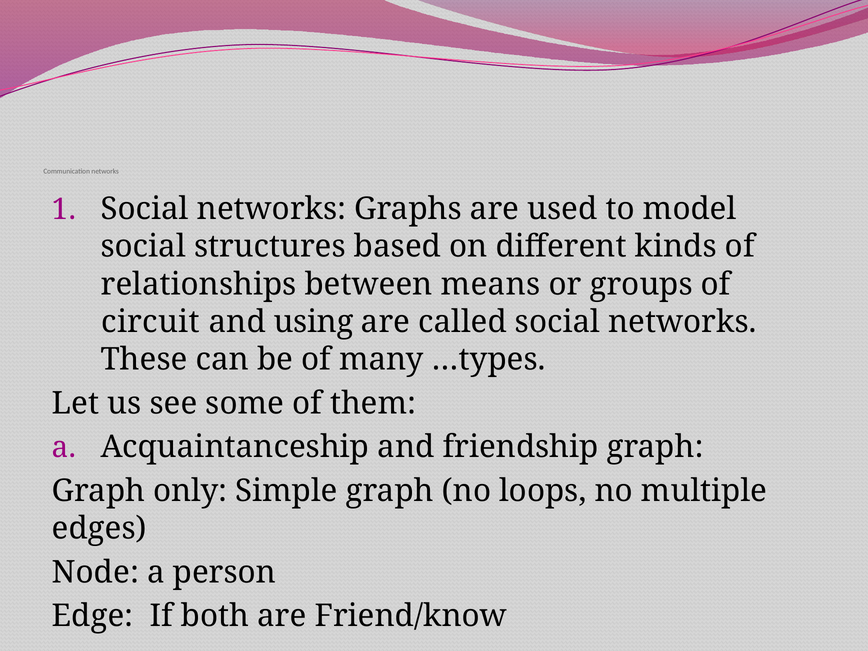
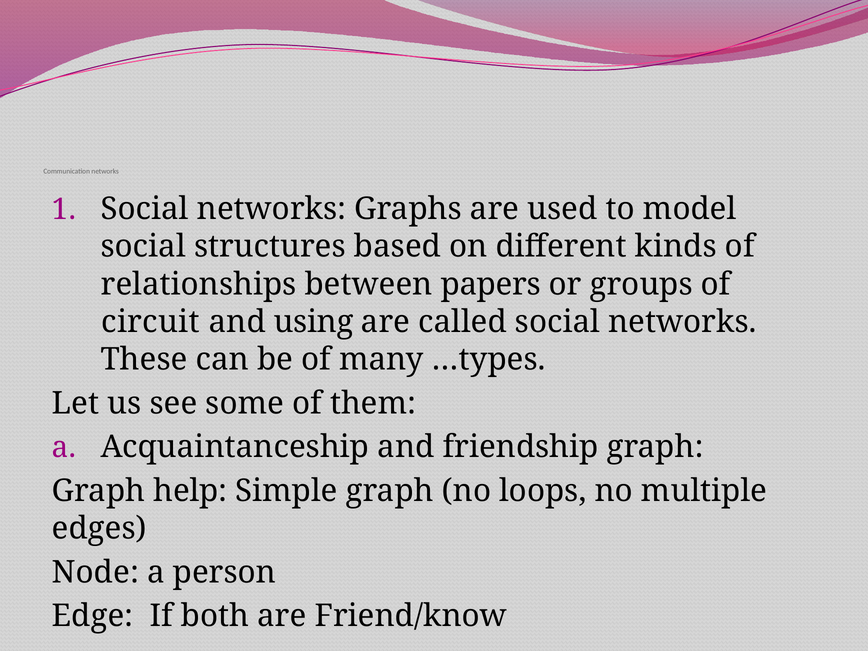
means: means -> papers
only: only -> help
